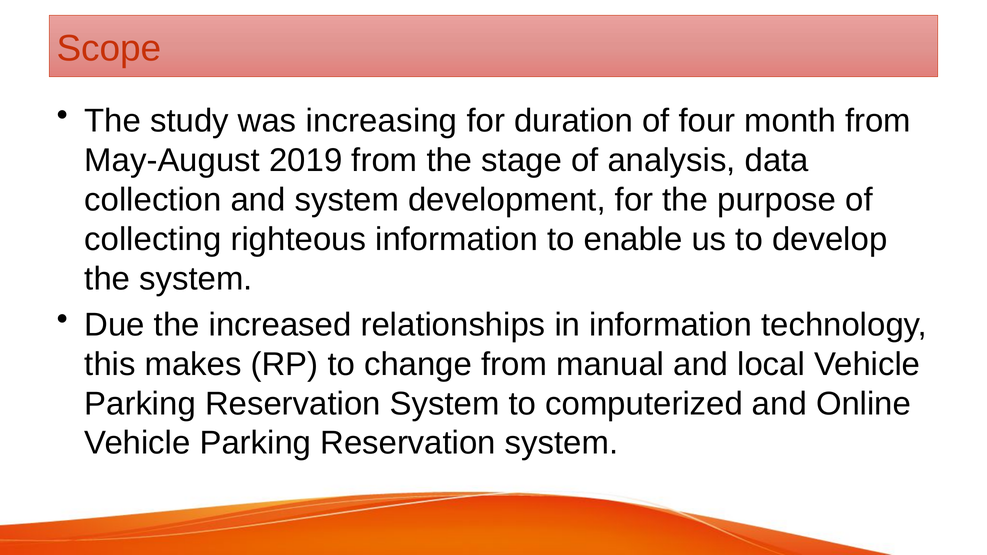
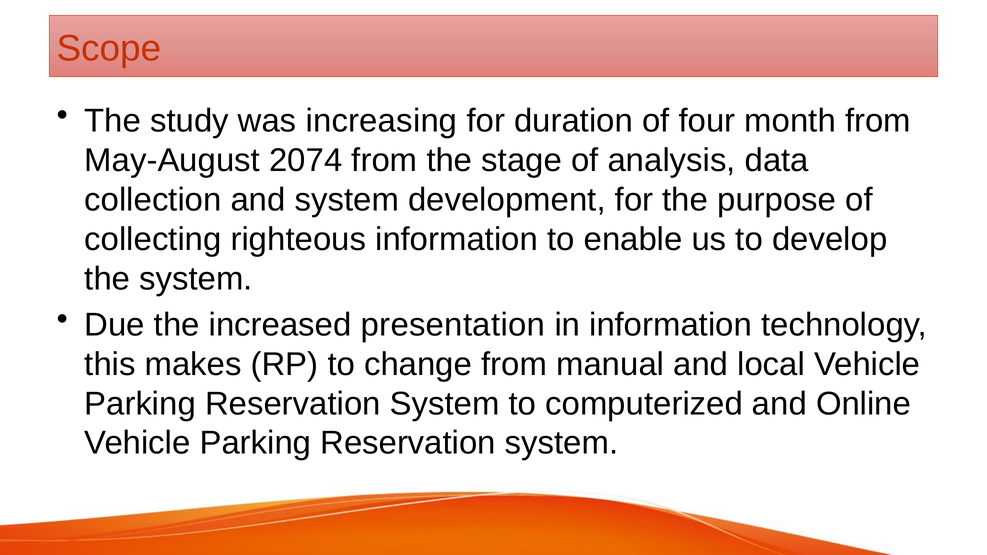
2019: 2019 -> 2074
relationships: relationships -> presentation
